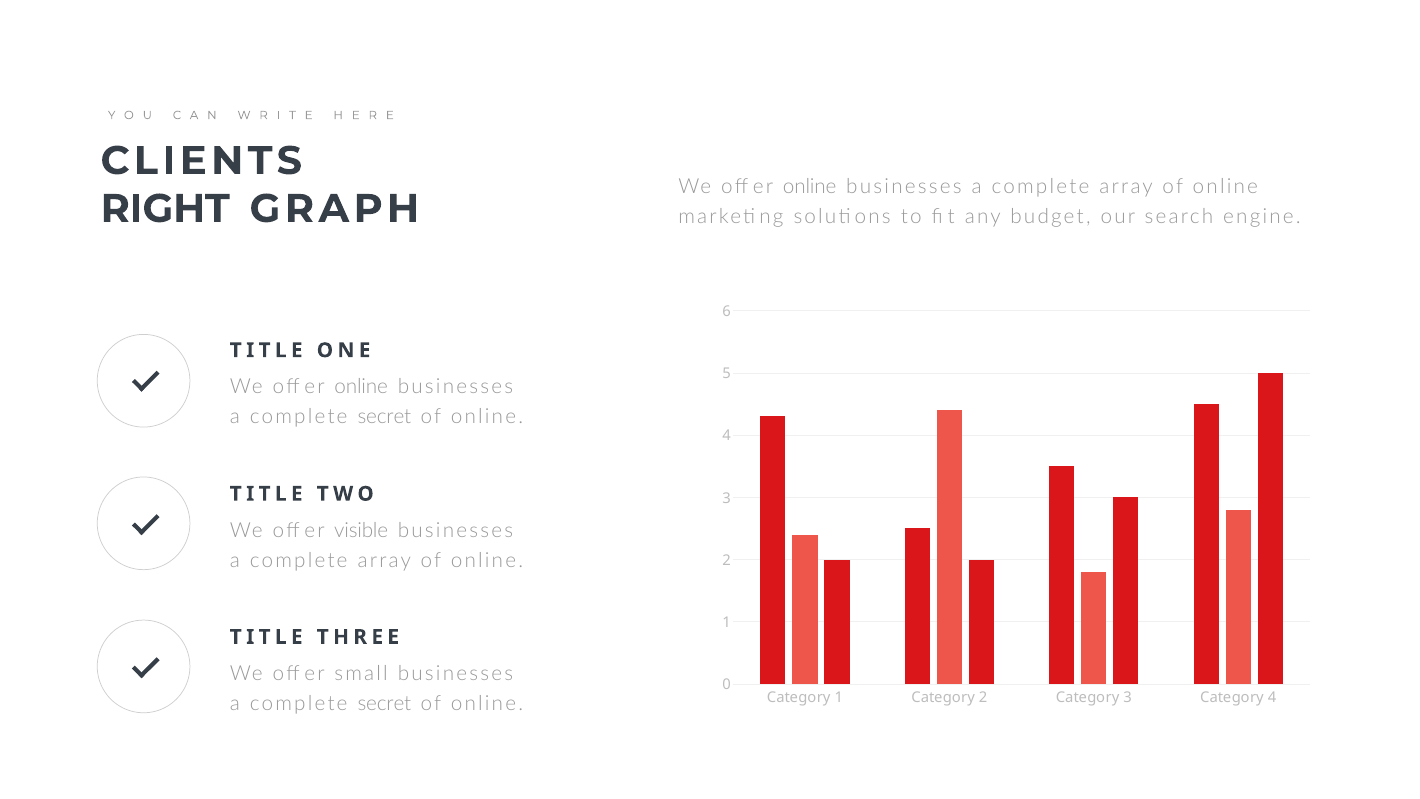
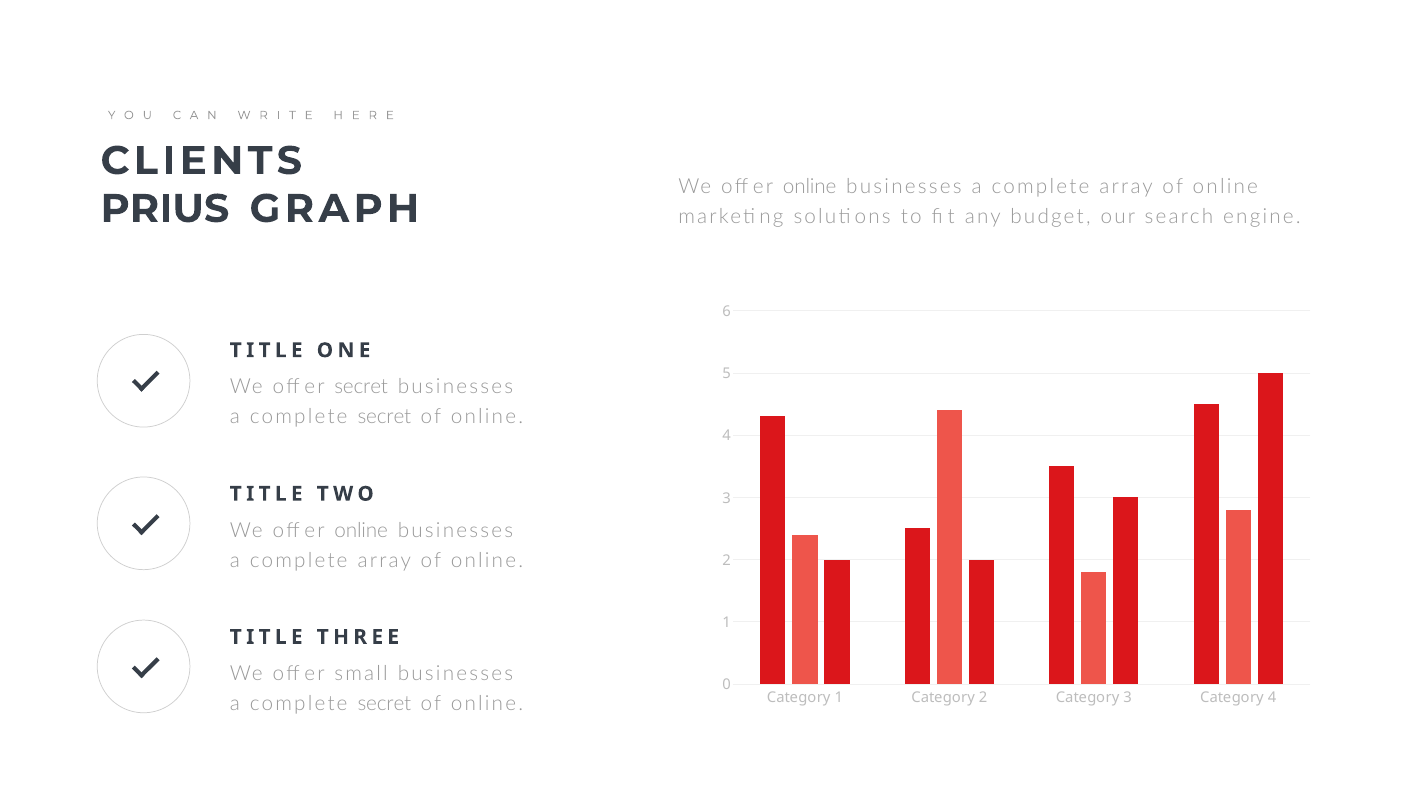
RIGHT: RIGHT -> PRIUS
online at (361, 387): online -> secret
visible at (361, 530): visible -> online
